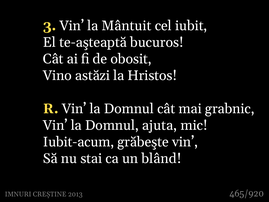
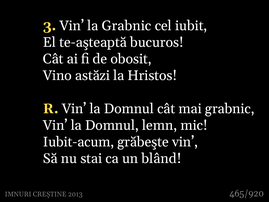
la Mântuit: Mântuit -> Grabnic
ajuta: ajuta -> lemn
